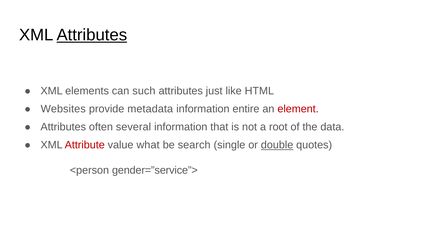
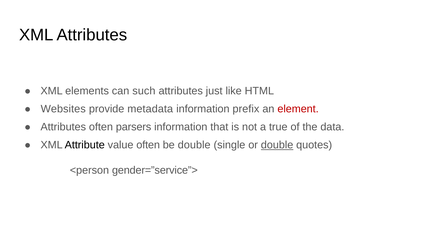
Attributes at (92, 35) underline: present -> none
entire: entire -> prefix
several: several -> parsers
root: root -> true
Attribute colour: red -> black
value what: what -> often
be search: search -> double
